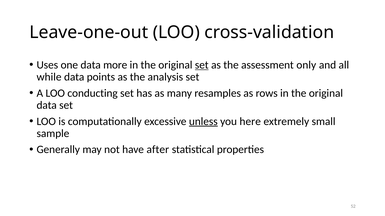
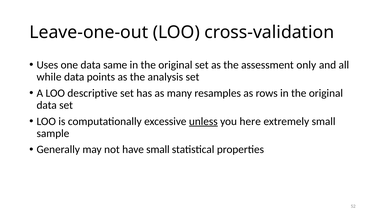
more: more -> same
set at (202, 65) underline: present -> none
conducting: conducting -> descriptive
have after: after -> small
